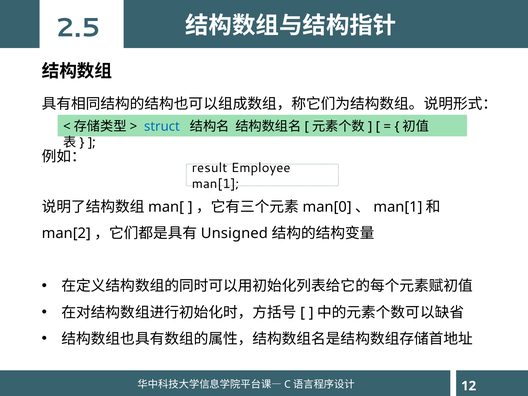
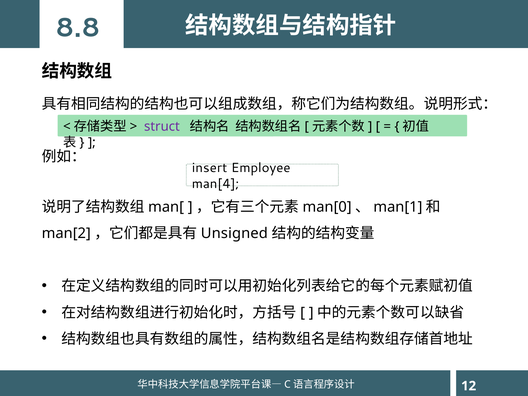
2.5: 2.5 -> 8.8
struct colour: blue -> purple
result: result -> insert
man[1 at (215, 184): man[1 -> man[4
